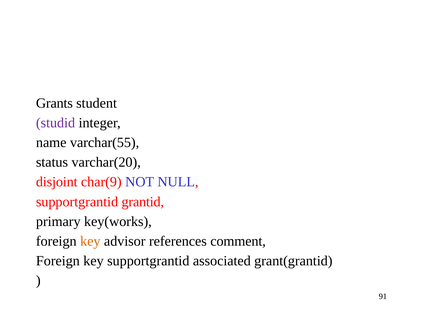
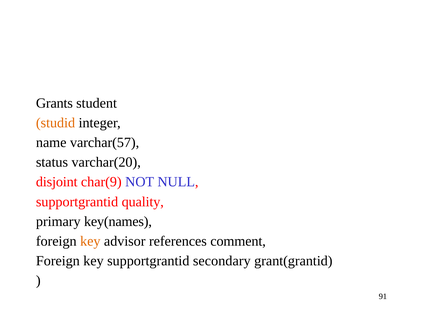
studid colour: purple -> orange
varchar(55: varchar(55 -> varchar(57
grantid: grantid -> quality
key(works: key(works -> key(names
associated: associated -> secondary
